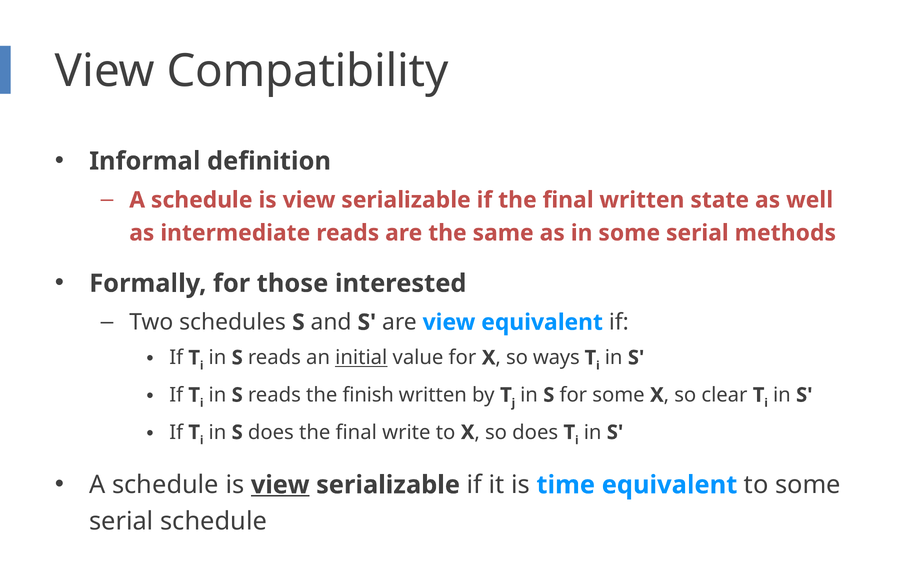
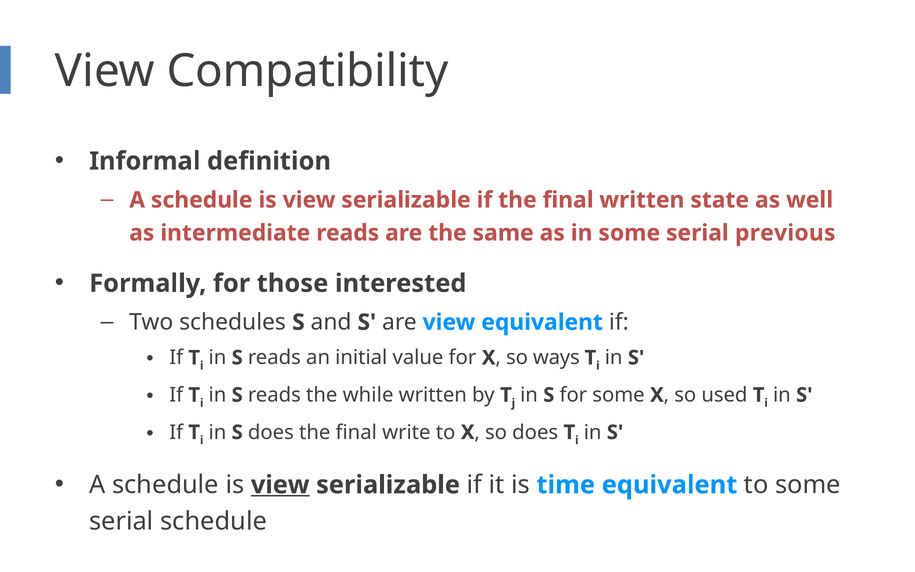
methods: methods -> previous
initial underline: present -> none
finish: finish -> while
clear: clear -> used
